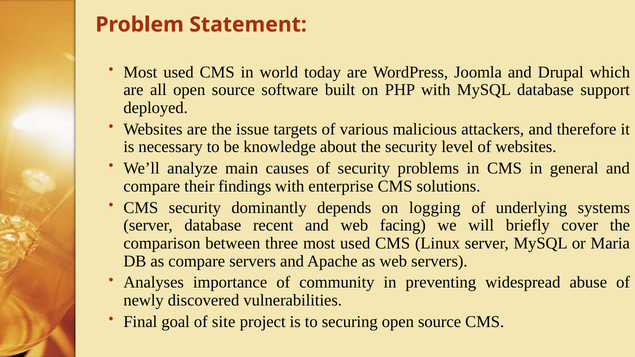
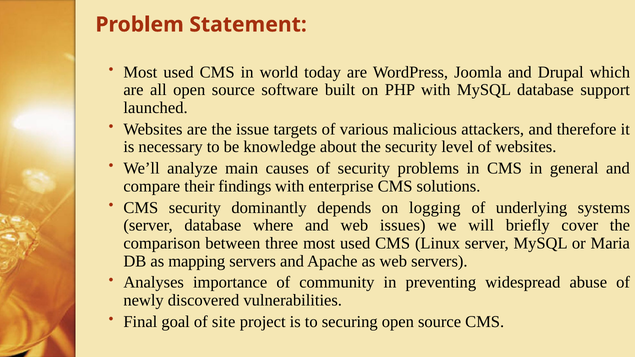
deployed: deployed -> launched
recent: recent -> where
facing: facing -> issues
as compare: compare -> mapping
